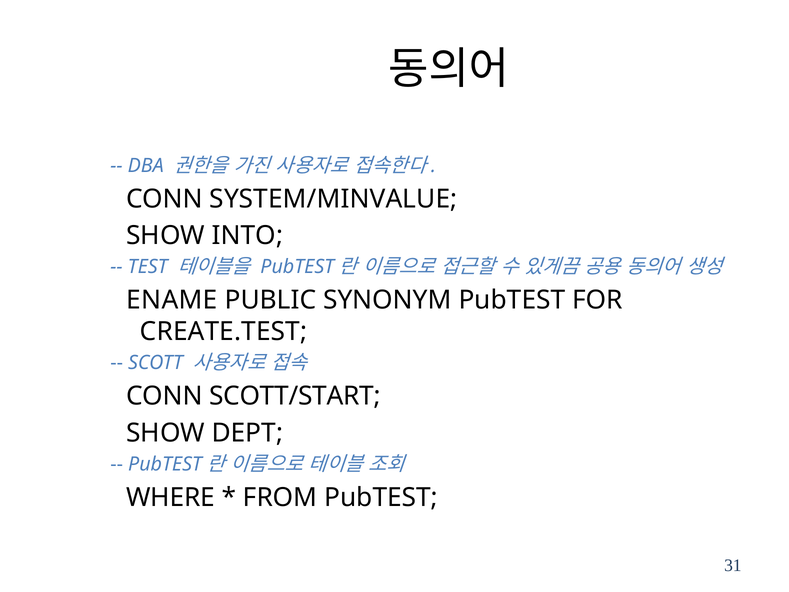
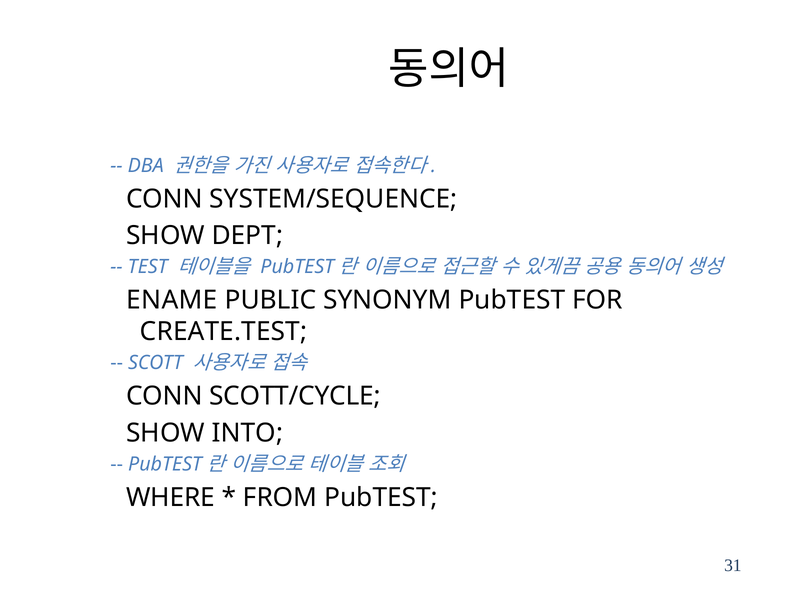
SYSTEM/MINVALUE: SYSTEM/MINVALUE -> SYSTEM/SEQUENCE
INTO: INTO -> DEPT
SCOTT/START: SCOTT/START -> SCOTT/CYCLE
DEPT: DEPT -> INTO
